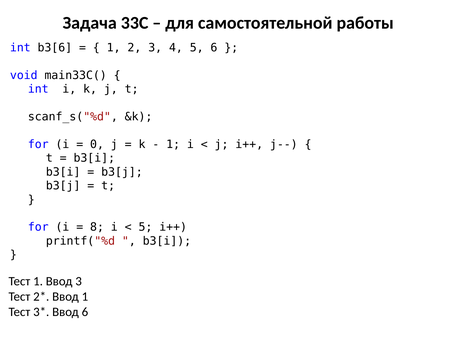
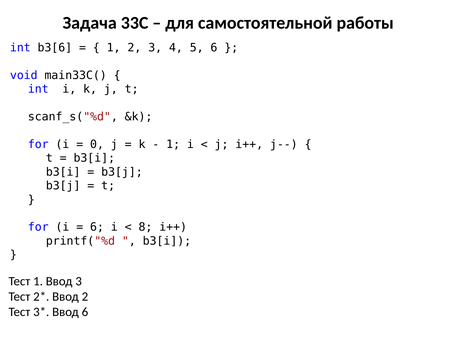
8 at (97, 227): 8 -> 6
5 at (145, 227): 5 -> 8
Ввод 1: 1 -> 2
